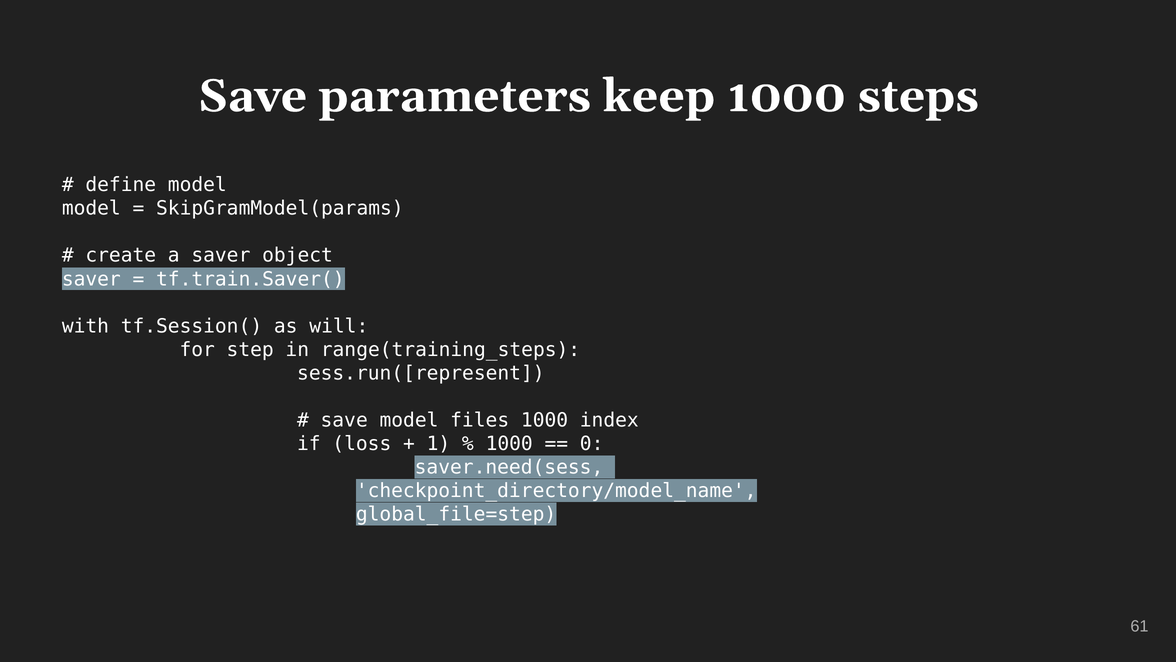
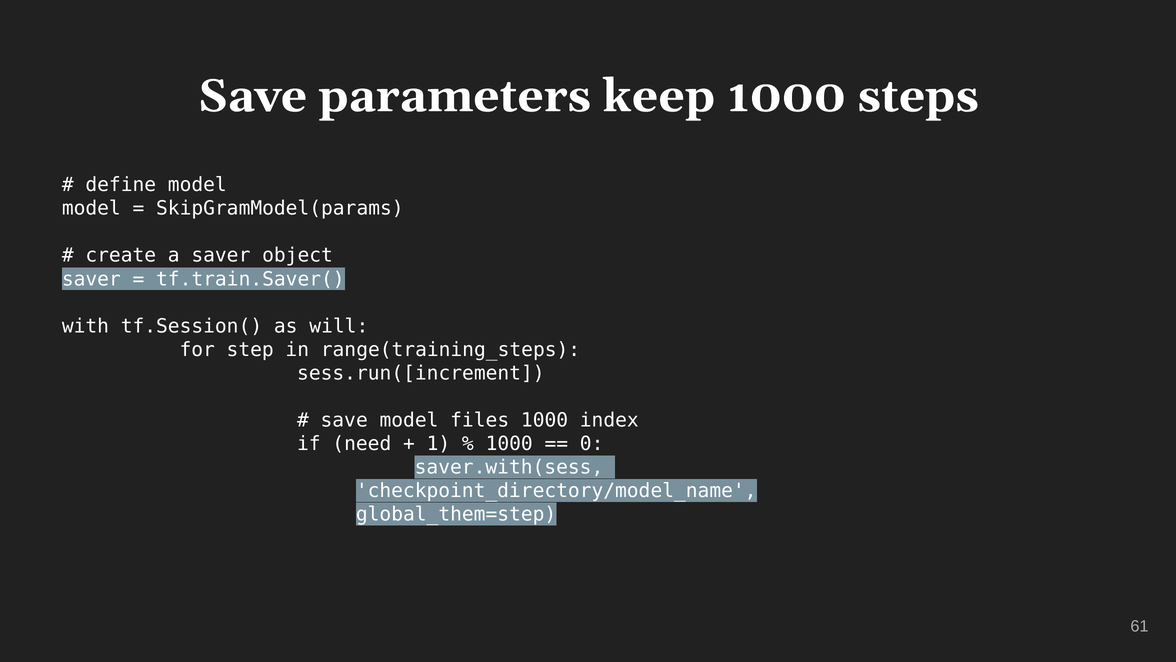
sess.run([represent: sess.run([represent -> sess.run([increment
loss: loss -> need
saver.need(sess: saver.need(sess -> saver.with(sess
global_file=step: global_file=step -> global_them=step
